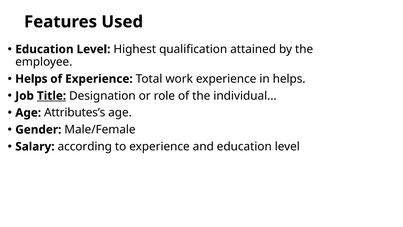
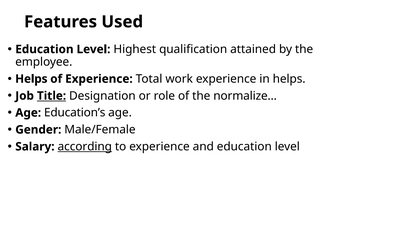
individual: individual -> normalize
Attributes’s: Attributes’s -> Education’s
according underline: none -> present
